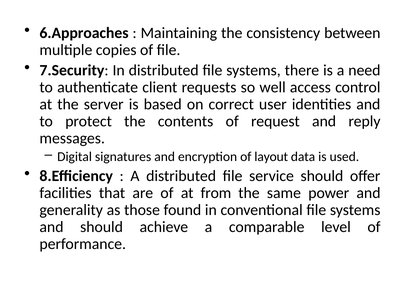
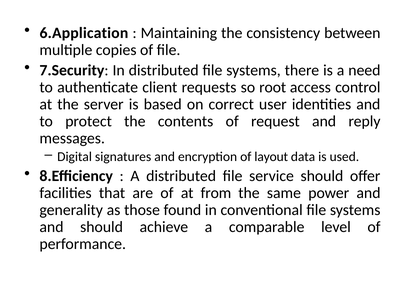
6.Approaches: 6.Approaches -> 6.Application
well: well -> root
